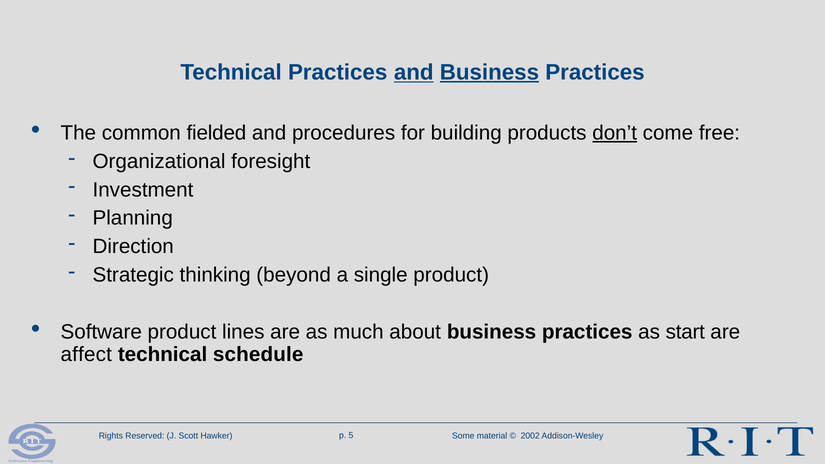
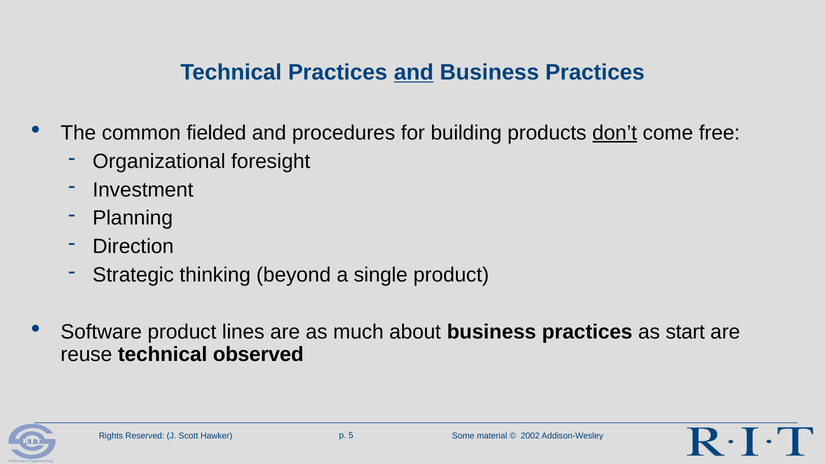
Business at (489, 72) underline: present -> none
affect: affect -> reuse
schedule: schedule -> observed
